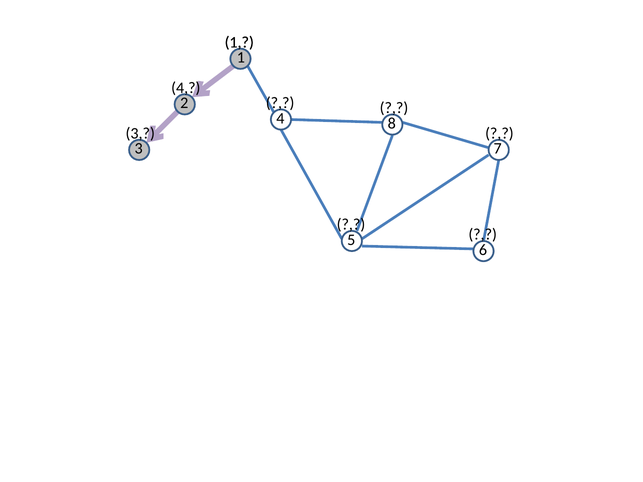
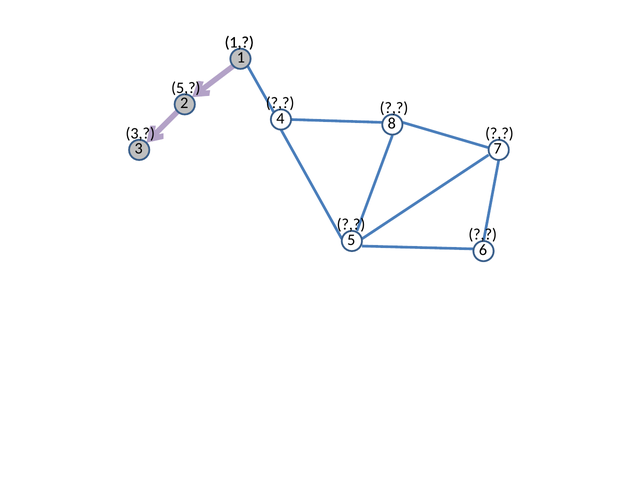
4 at (186, 88): 4 -> 5
